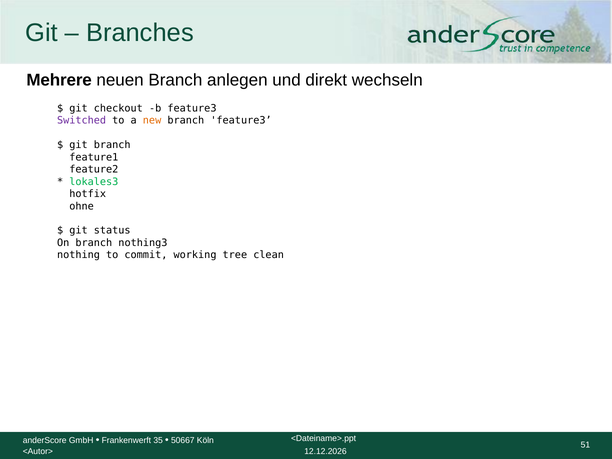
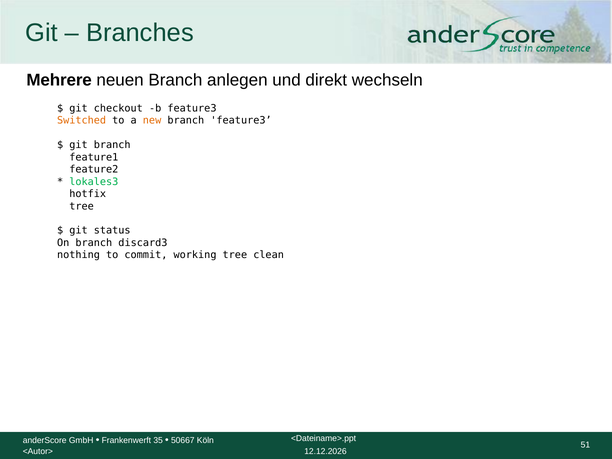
Switched colour: purple -> orange
ohne at (82, 206): ohne -> tree
nothing3: nothing3 -> discard3
